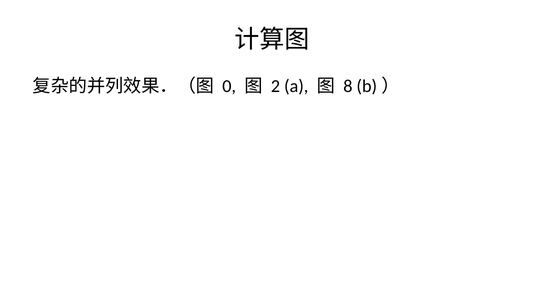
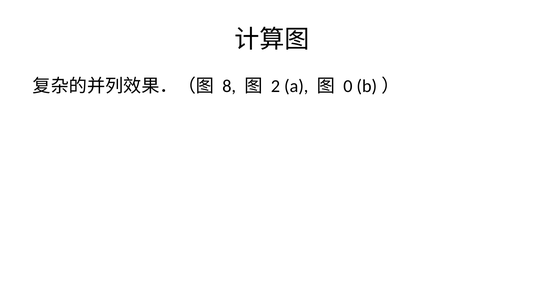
0: 0 -> 8
8: 8 -> 0
